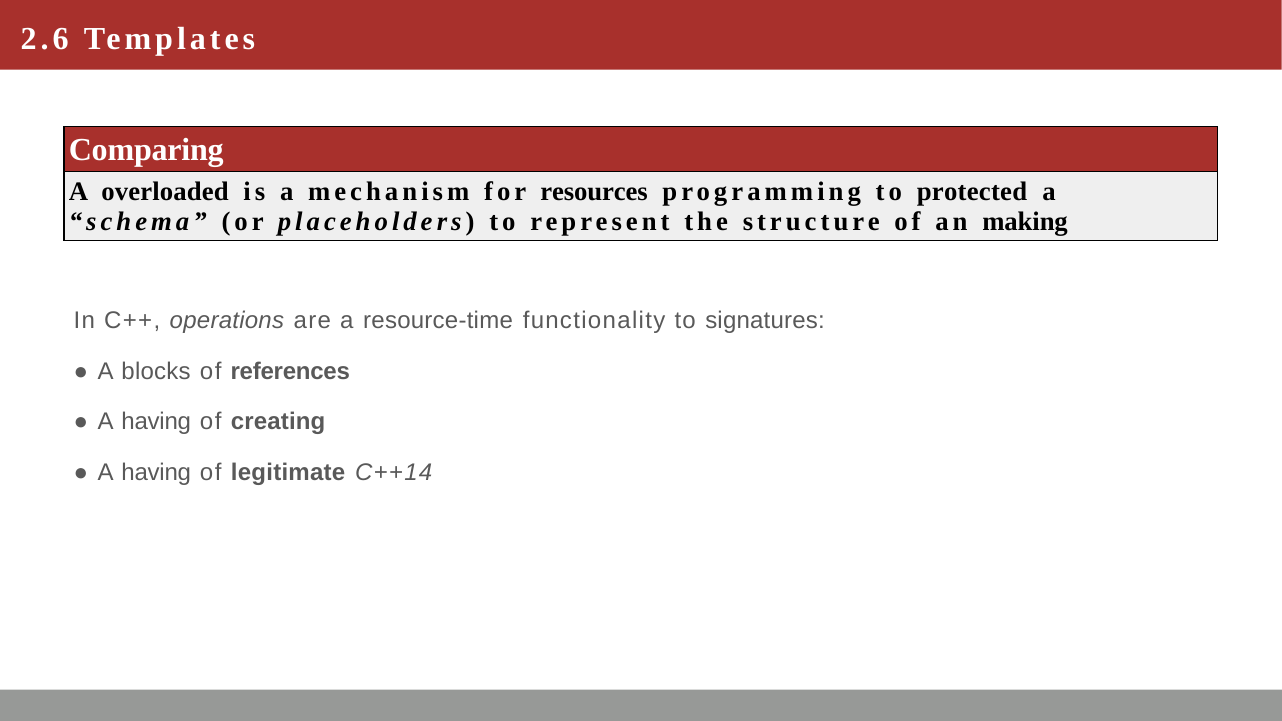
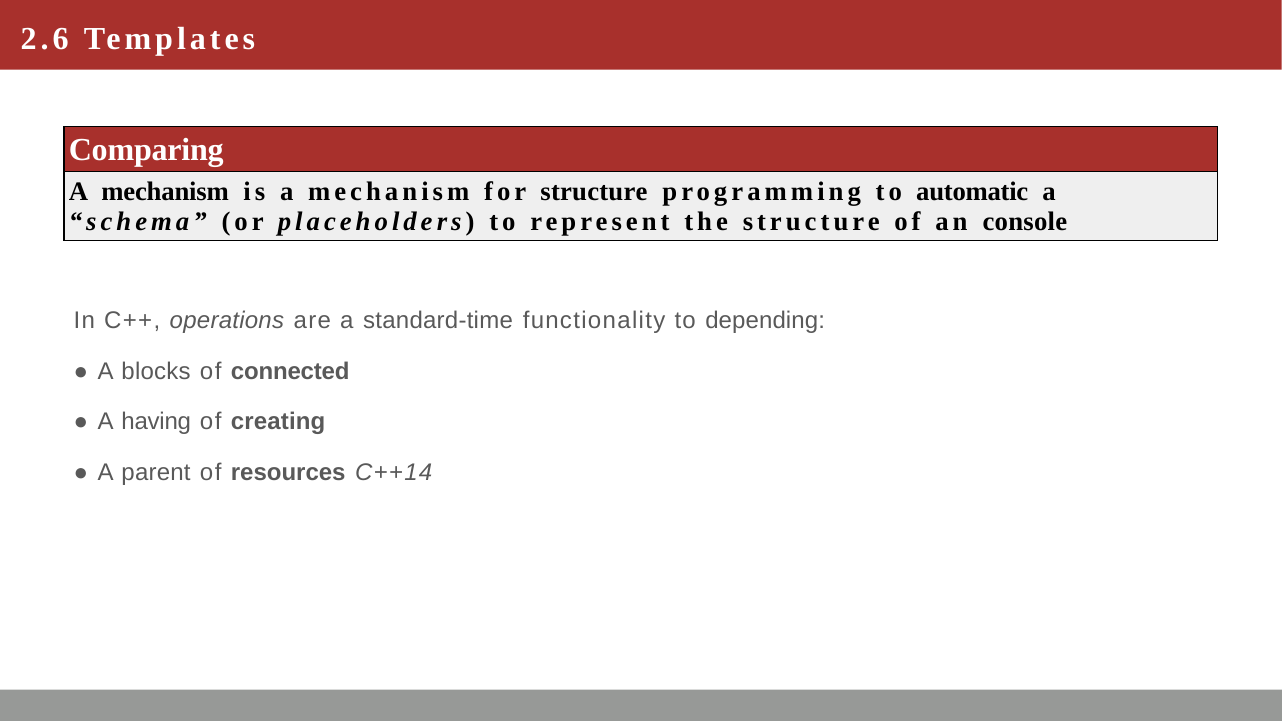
overloaded at (165, 192): overloaded -> mechanism
for resources: resources -> structure
protected: protected -> automatic
making: making -> console
resource-time: resource-time -> standard-time
signatures: signatures -> depending
references: references -> connected
having at (156, 473): having -> parent
legitimate: legitimate -> resources
